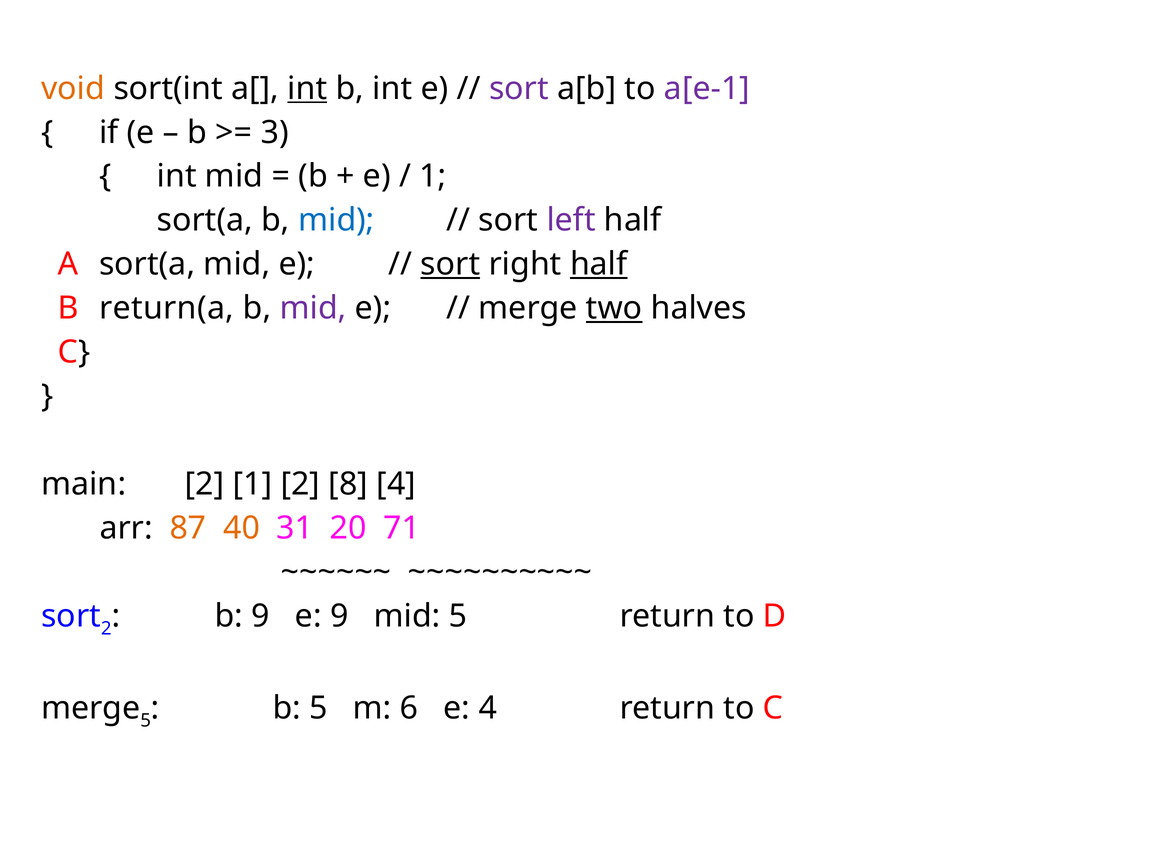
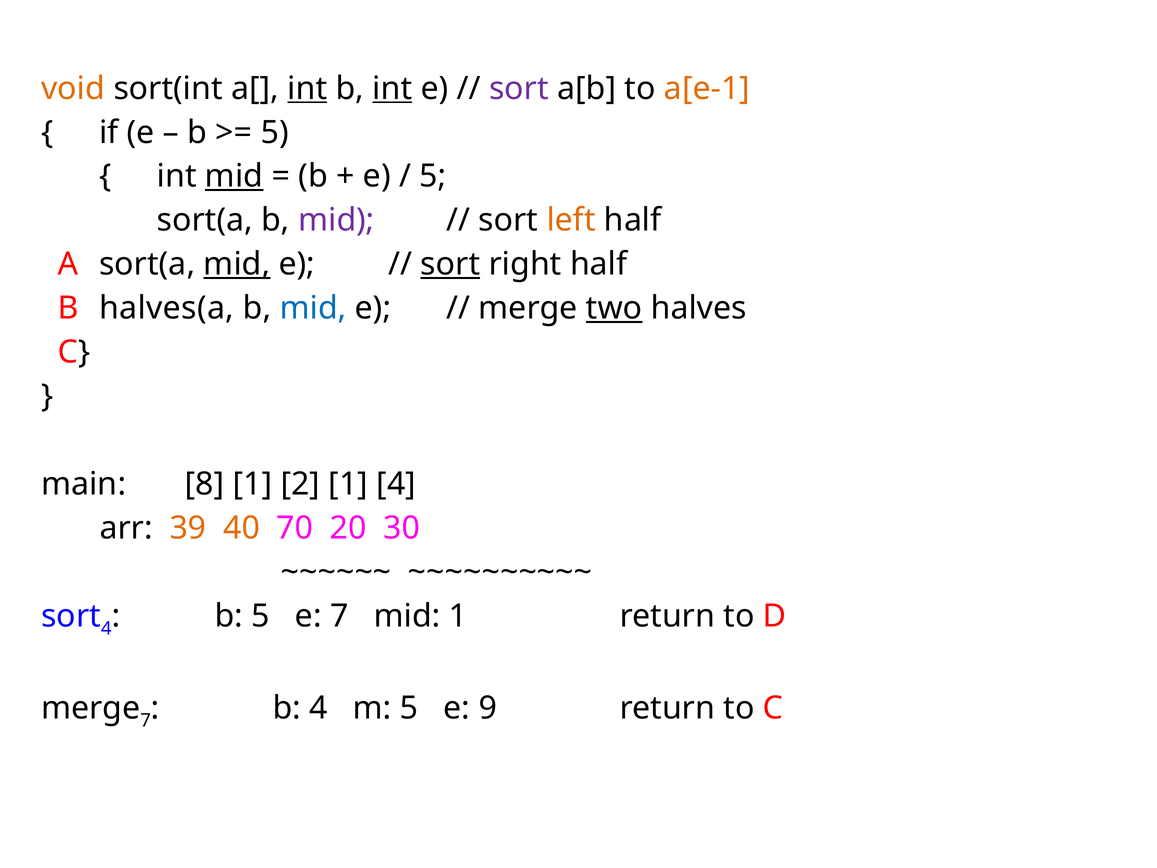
int at (392, 88) underline: none -> present
a[e-1 colour: purple -> orange
3 at (275, 132): 3 -> 5
mid at (234, 176) underline: none -> present
1 at (433, 176): 1 -> 5
mid at (336, 220) colour: blue -> purple
left colour: purple -> orange
mid at (237, 264) underline: none -> present
half at (599, 264) underline: present -> none
return(a: return(a -> halves(a
mid at (313, 308) colour: purple -> blue
main 2: 2 -> 8
2 8: 8 -> 1
87: 87 -> 39
31: 31 -> 70
71: 71 -> 30
sort 2: 2 -> 4
b 9: 9 -> 5
e 9: 9 -> 7
mid 5: 5 -> 1
merge 5: 5 -> 7
b 5: 5 -> 4
m 6: 6 -> 5
e 4: 4 -> 9
